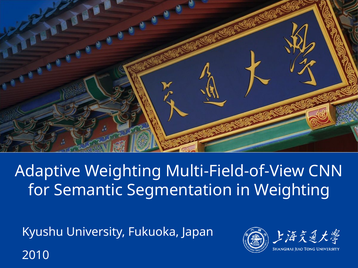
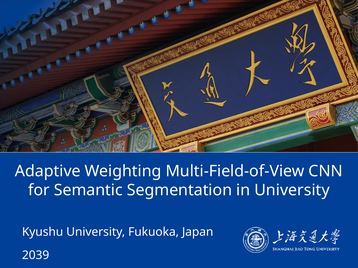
in Weighting: Weighting -> University
2010: 2010 -> 2039
